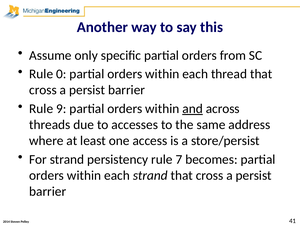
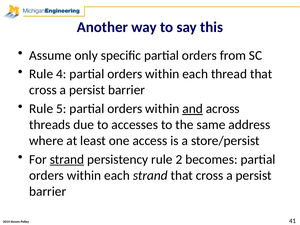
0: 0 -> 4
9: 9 -> 5
strand at (67, 159) underline: none -> present
7: 7 -> 2
